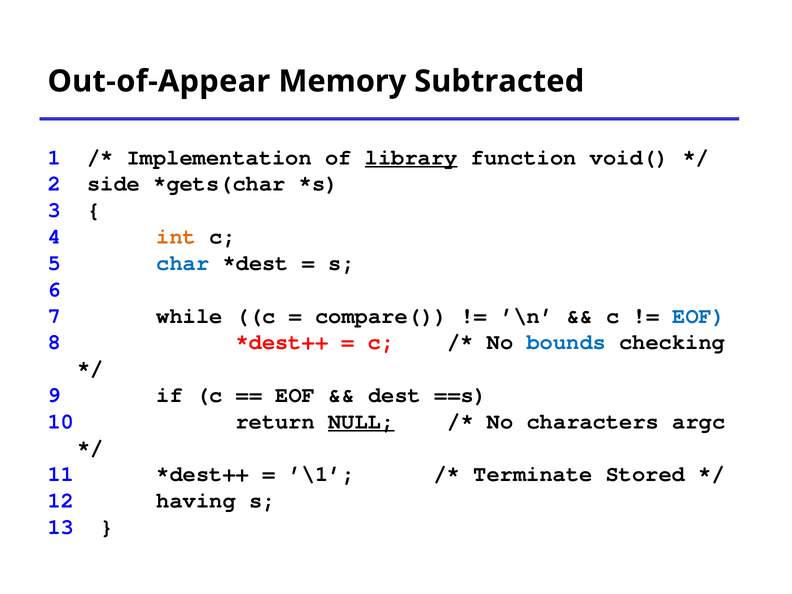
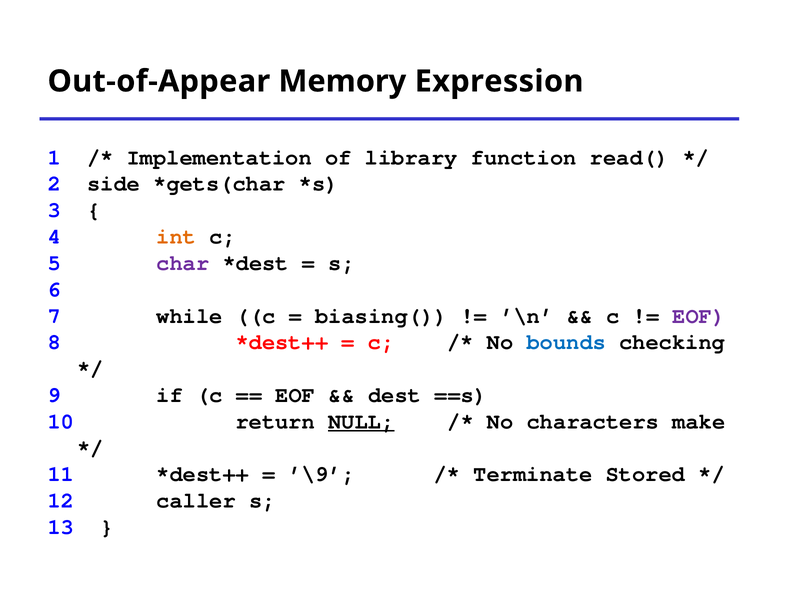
Subtracted: Subtracted -> Expression
library underline: present -> none
void(: void( -> read(
char colour: blue -> purple
compare(: compare( -> biasing(
EOF at (699, 316) colour: blue -> purple
argc: argc -> make
’\1: ’\1 -> ’\9
having: having -> caller
